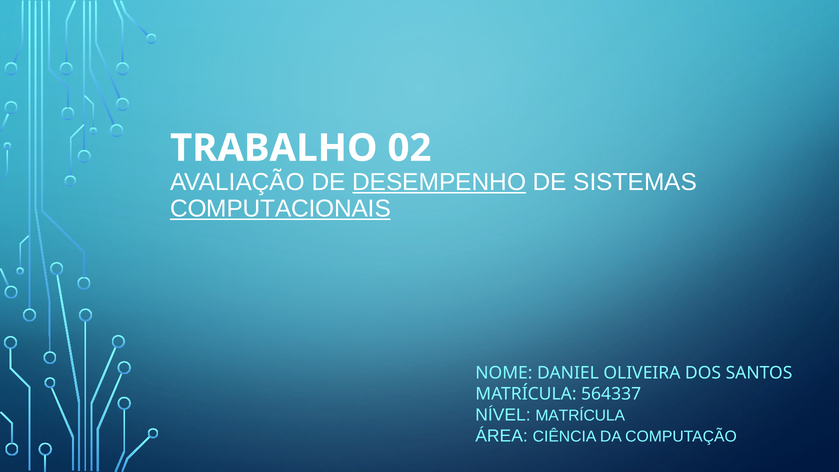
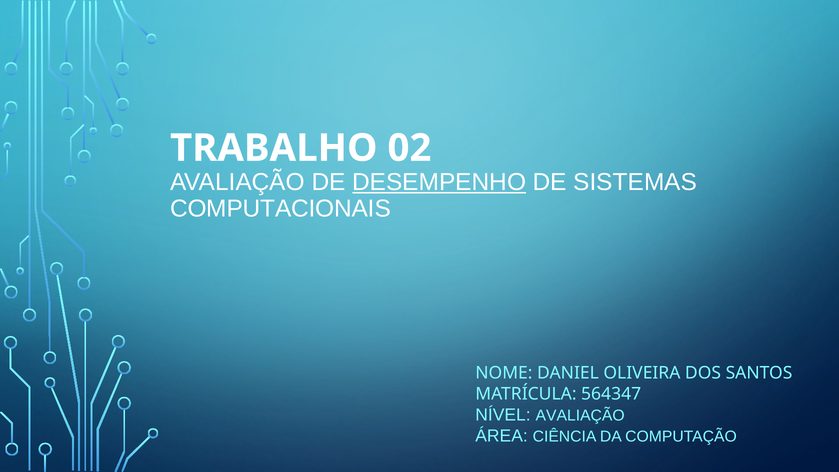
COMPUTACIONAIS underline: present -> none
564337: 564337 -> 564347
NÍVEL MATRÍCULA: MATRÍCULA -> AVALIAÇÃO
